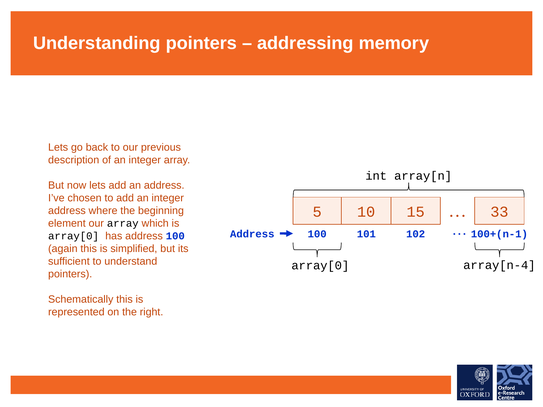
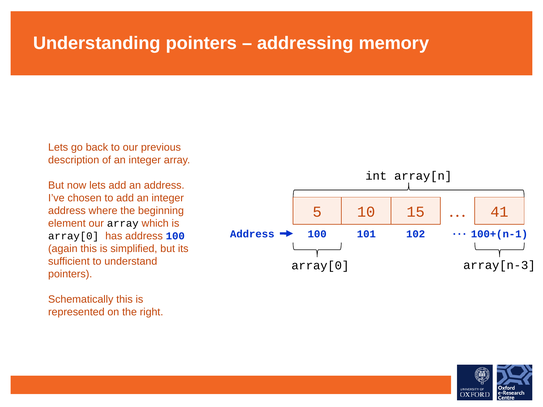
33: 33 -> 41
array[n-4: array[n-4 -> array[n-3
